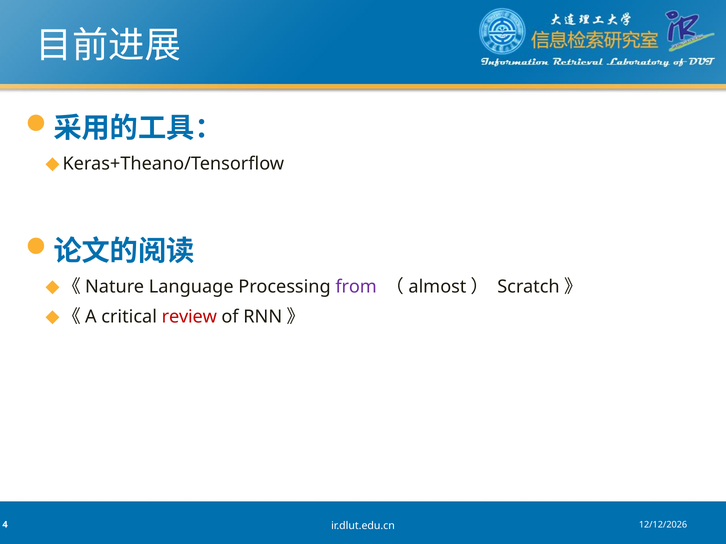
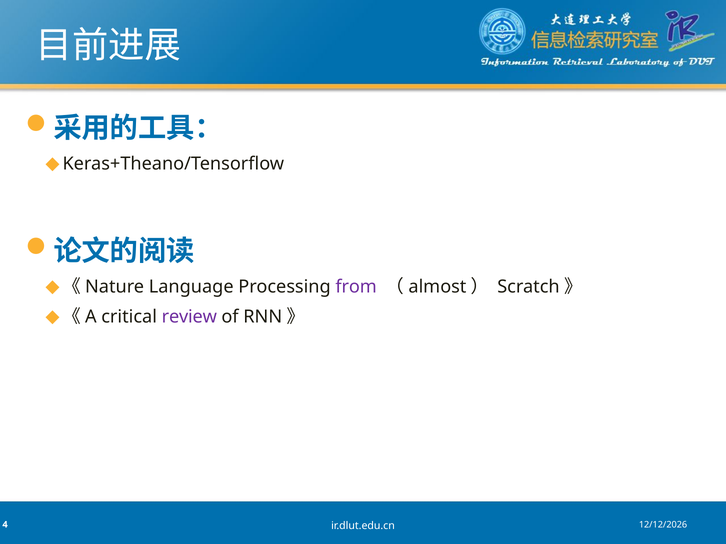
review colour: red -> purple
